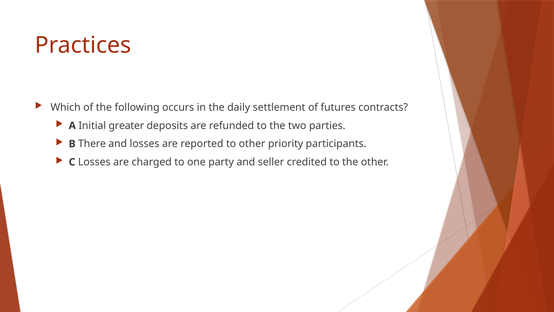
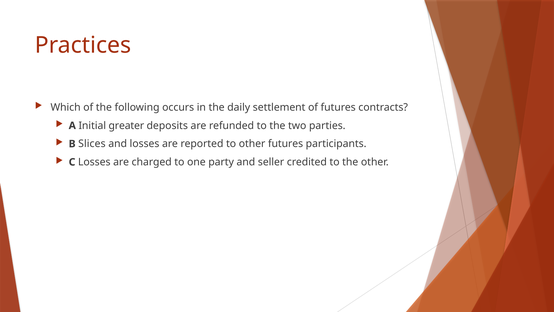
There: There -> Slices
other priority: priority -> futures
